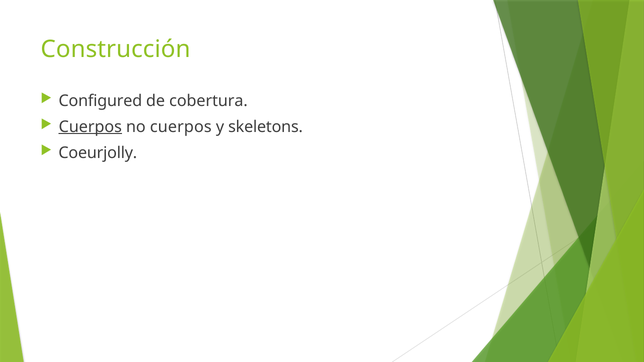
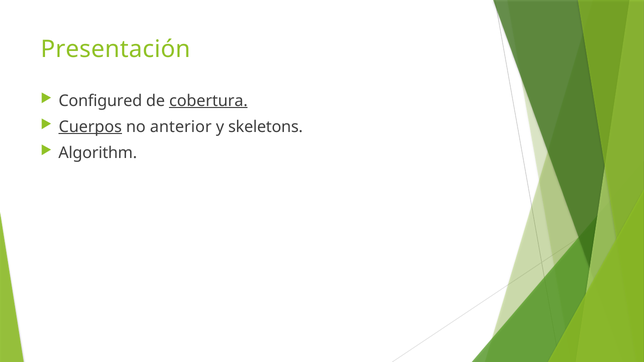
Construcción: Construcción -> Presentación
cobertura underline: none -> present
no cuerpos: cuerpos -> anterior
Coeurjolly: Coeurjolly -> Algorithm
